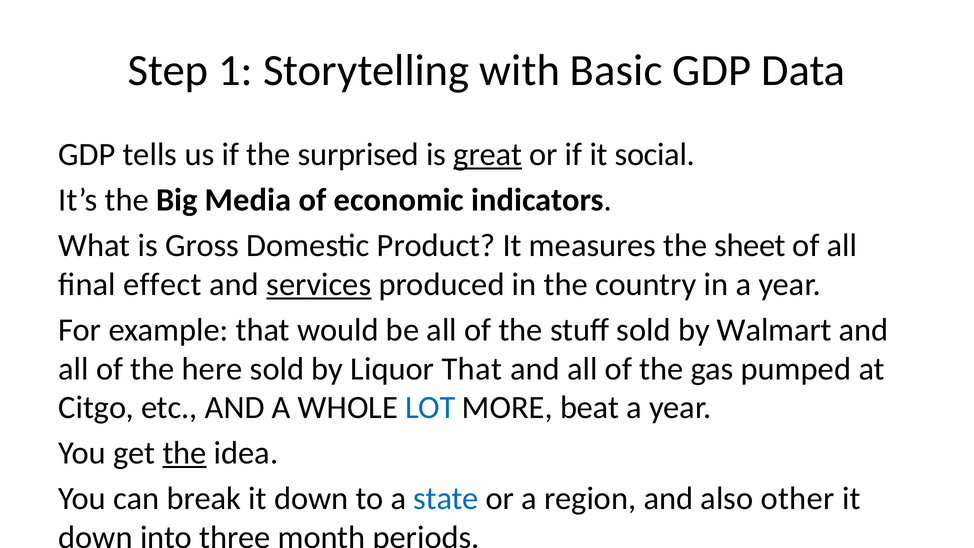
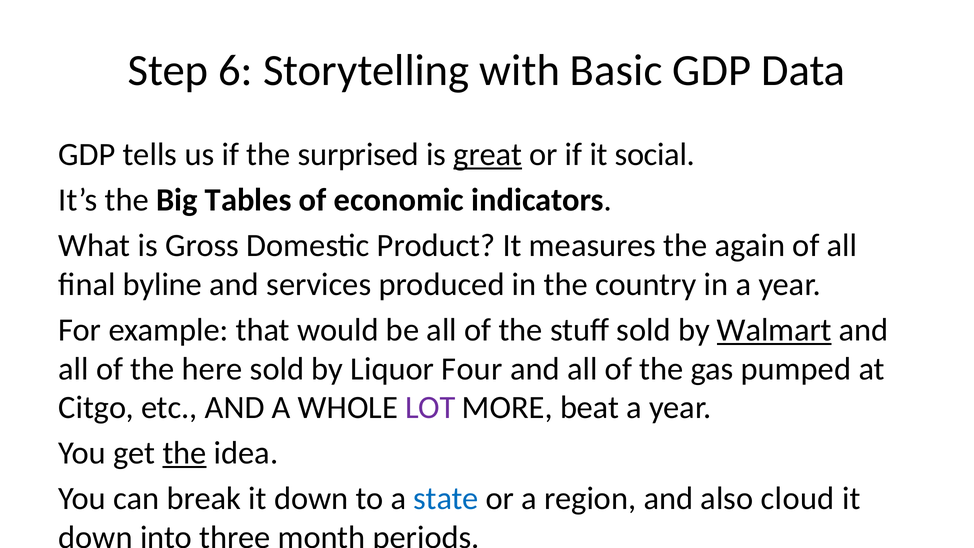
1: 1 -> 6
Big Media: Media -> Tables
the sheet: sheet -> again
final effect: effect -> byline
services underline: present -> none
Walmart underline: none -> present
Liquor That: That -> Four
LOT colour: blue -> purple
also other: other -> cloud
